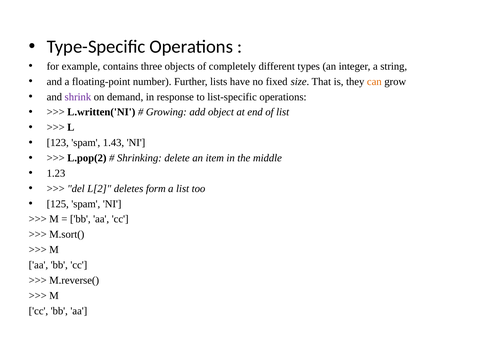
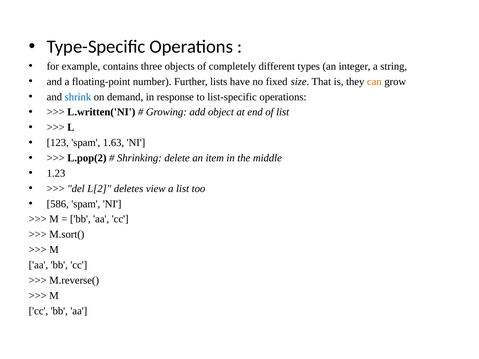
shrink colour: purple -> blue
1.43: 1.43 -> 1.63
form: form -> view
125: 125 -> 586
